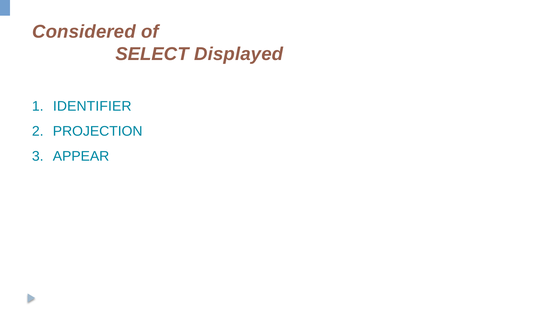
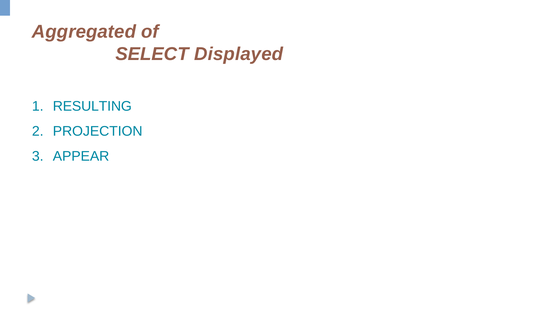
Considered: Considered -> Aggregated
IDENTIFIER: IDENTIFIER -> RESULTING
